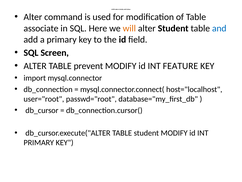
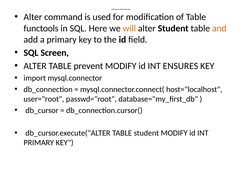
associate: associate -> functools
and colour: blue -> orange
FEATURE: FEATURE -> ENSURES
